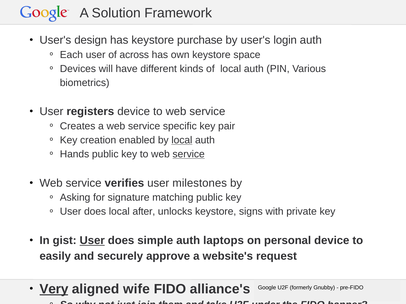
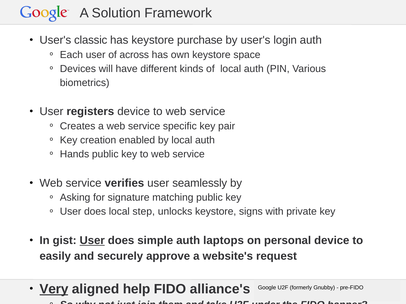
design: design -> classic
local at (182, 140) underline: present -> none
service at (189, 154) underline: present -> none
milestones: milestones -> seamlessly
after: after -> step
wife: wife -> help
